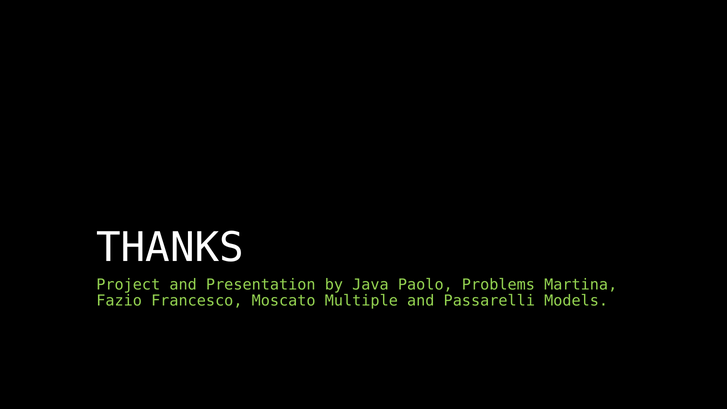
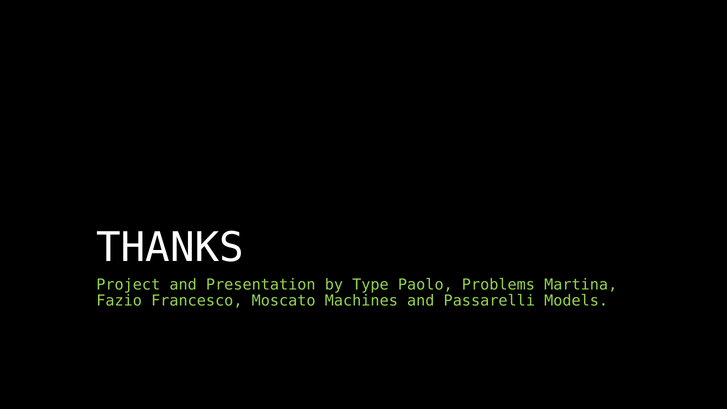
Java: Java -> Type
Multiple: Multiple -> Machines
